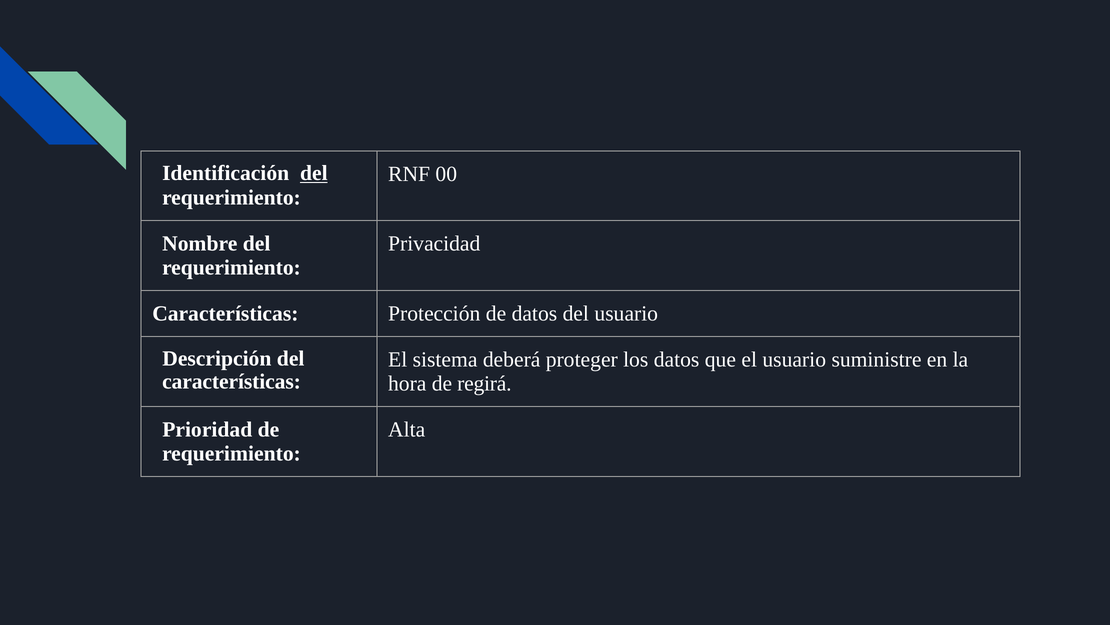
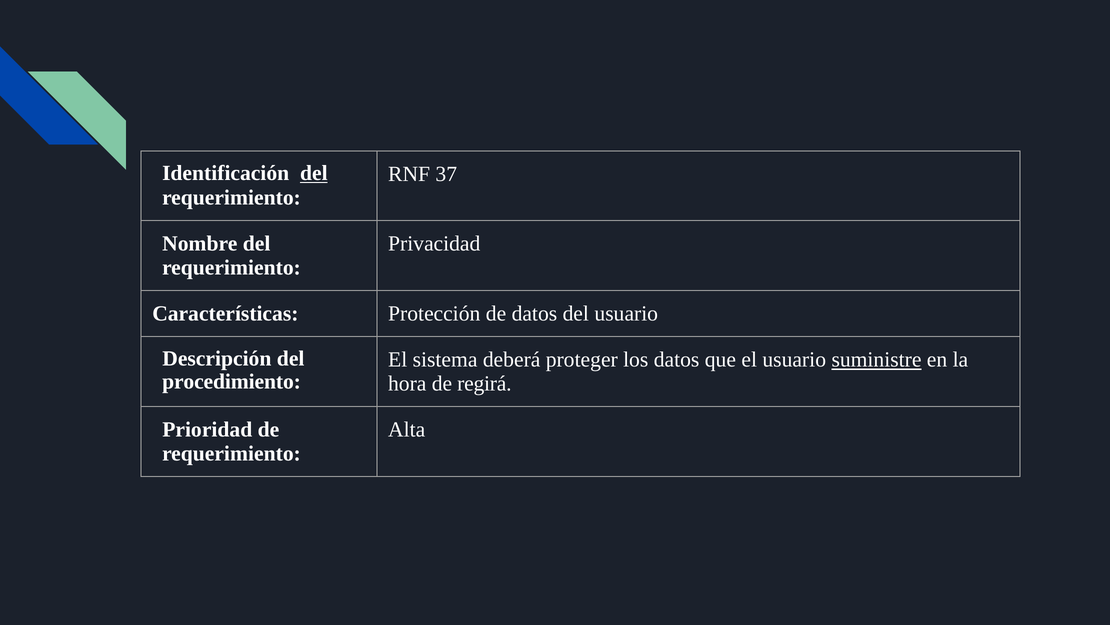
00: 00 -> 37
suministre underline: none -> present
características at (232, 381): características -> procedimiento
